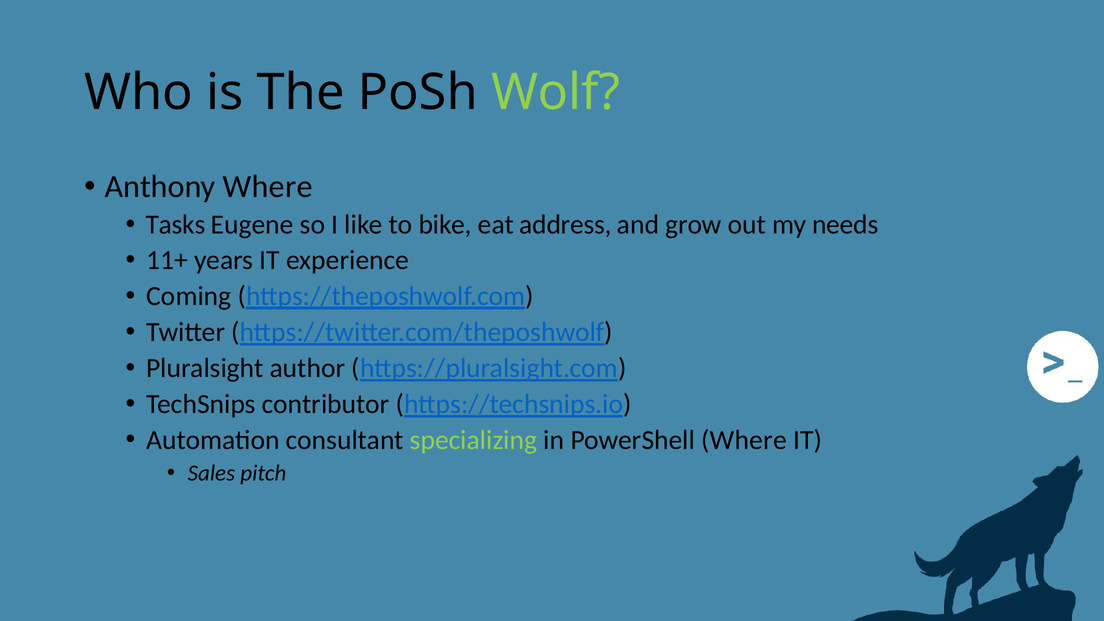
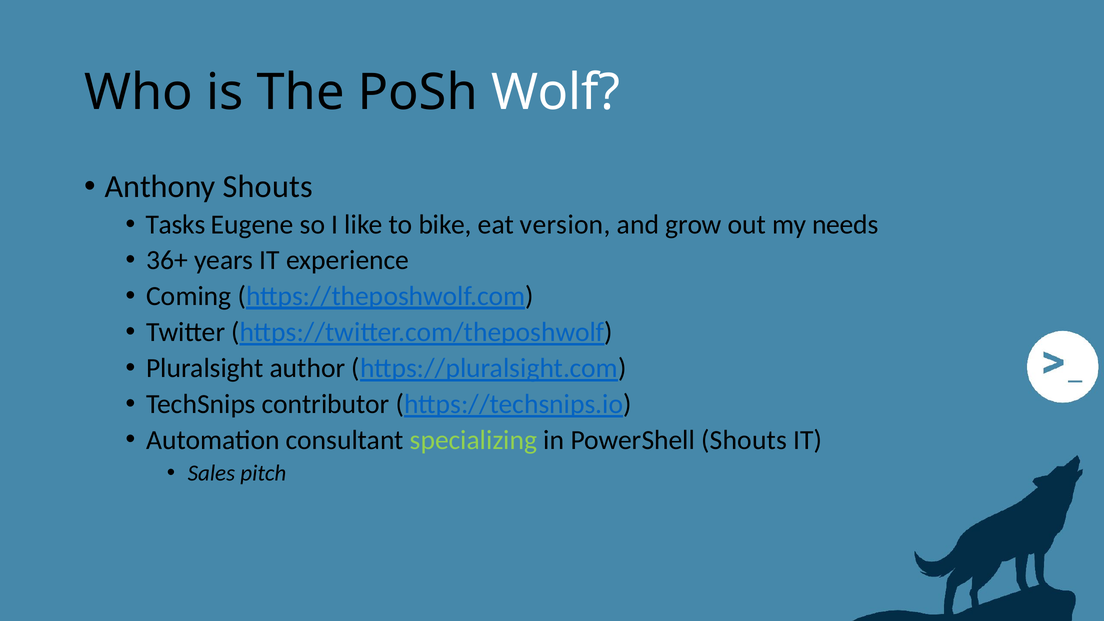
Wolf colour: light green -> white
Anthony Where: Where -> Shouts
address: address -> version
11+: 11+ -> 36+
PowerShell Where: Where -> Shouts
